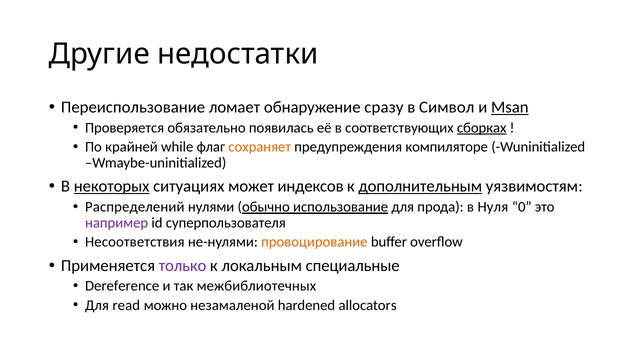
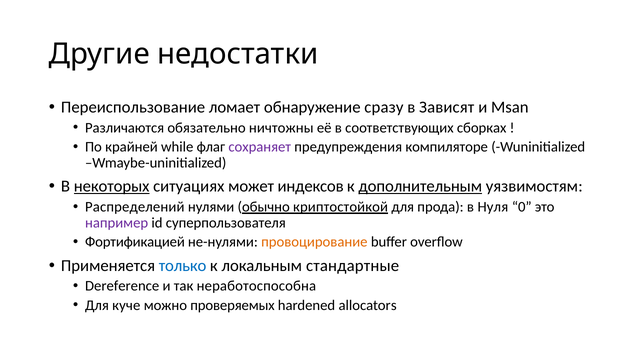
Символ: Символ -> Зависят
Msan underline: present -> none
Проверяется: Проверяется -> Различаются
появилась: появилась -> ничтожны
сборках underline: present -> none
сохраняет colour: orange -> purple
использование: использование -> криптостойкой
Несоответствия: Несоответствия -> Фортификацией
только colour: purple -> blue
специальные: специальные -> стандартные
межбиблиотечных: межбиблиотечных -> неработоспособна
read: read -> куче
незамаленой: незамаленой -> проверяемых
